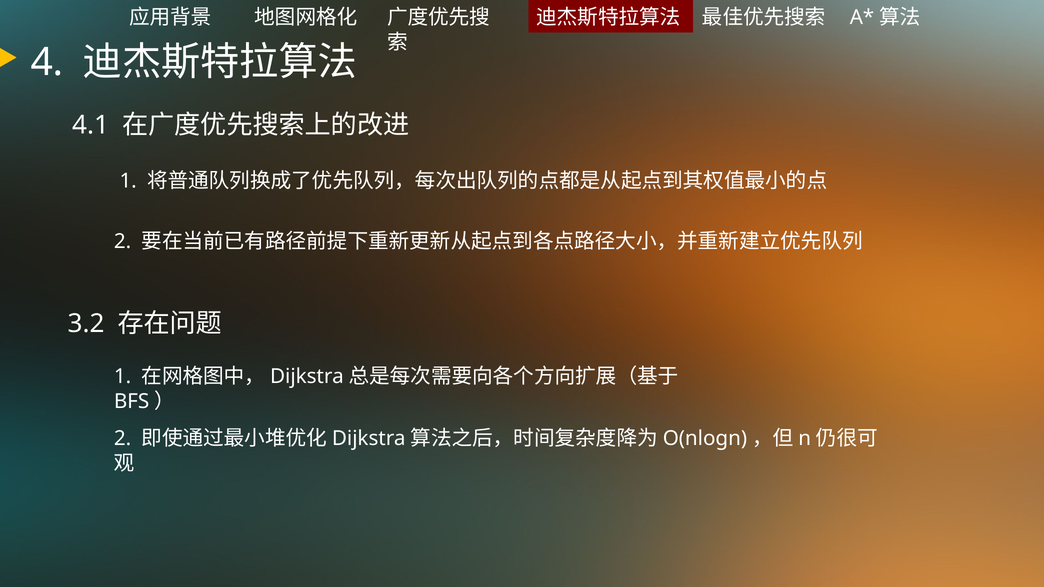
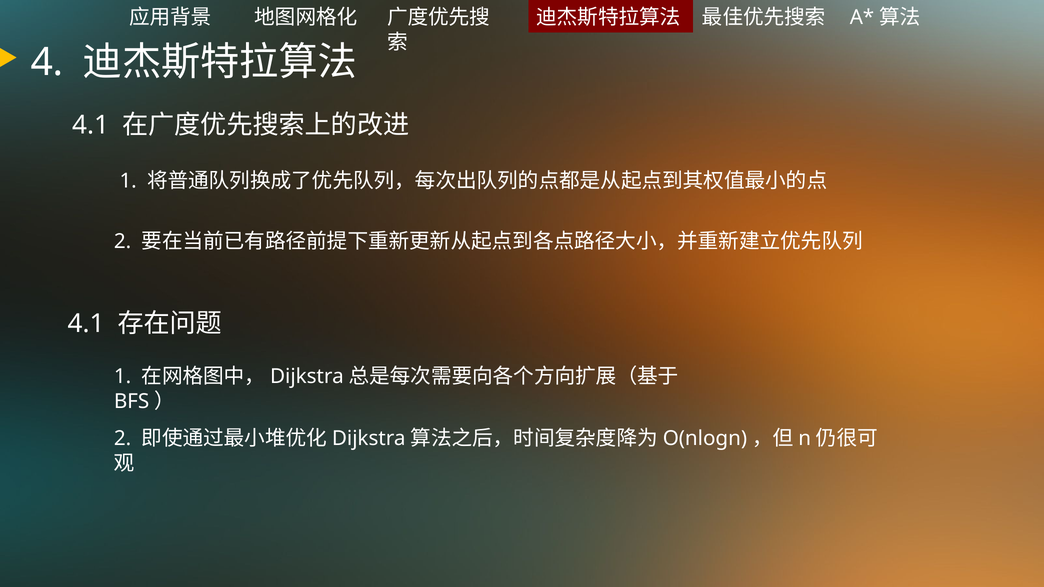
3.2 at (86, 324): 3.2 -> 4.1
